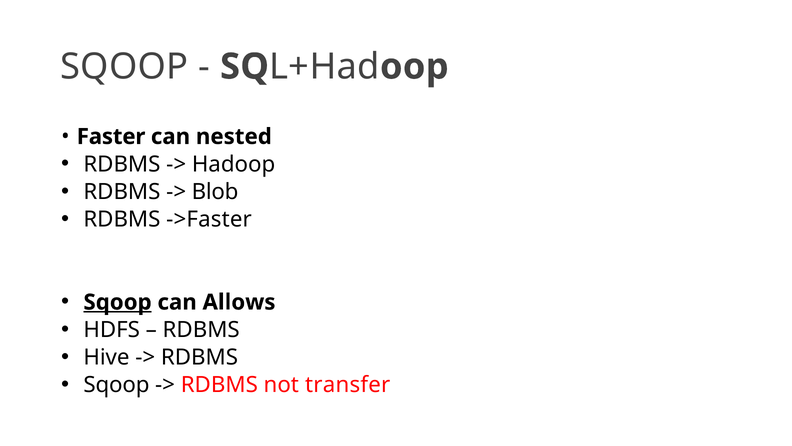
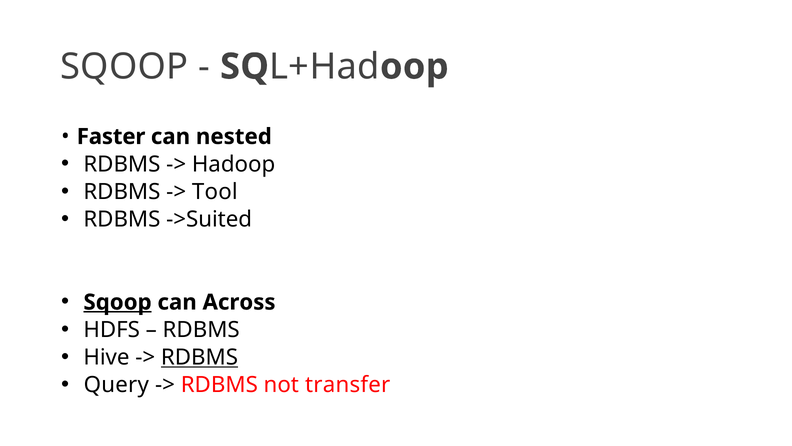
Blob: Blob -> Tool
->Faster: ->Faster -> ->Suited
Allows: Allows -> Across
RDBMS at (199, 357) underline: none -> present
Sqoop at (116, 385): Sqoop -> Query
